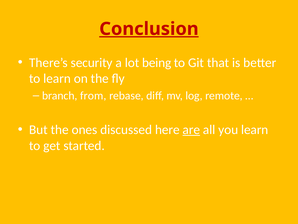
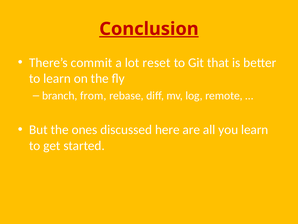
security: security -> commit
being: being -> reset
are underline: present -> none
